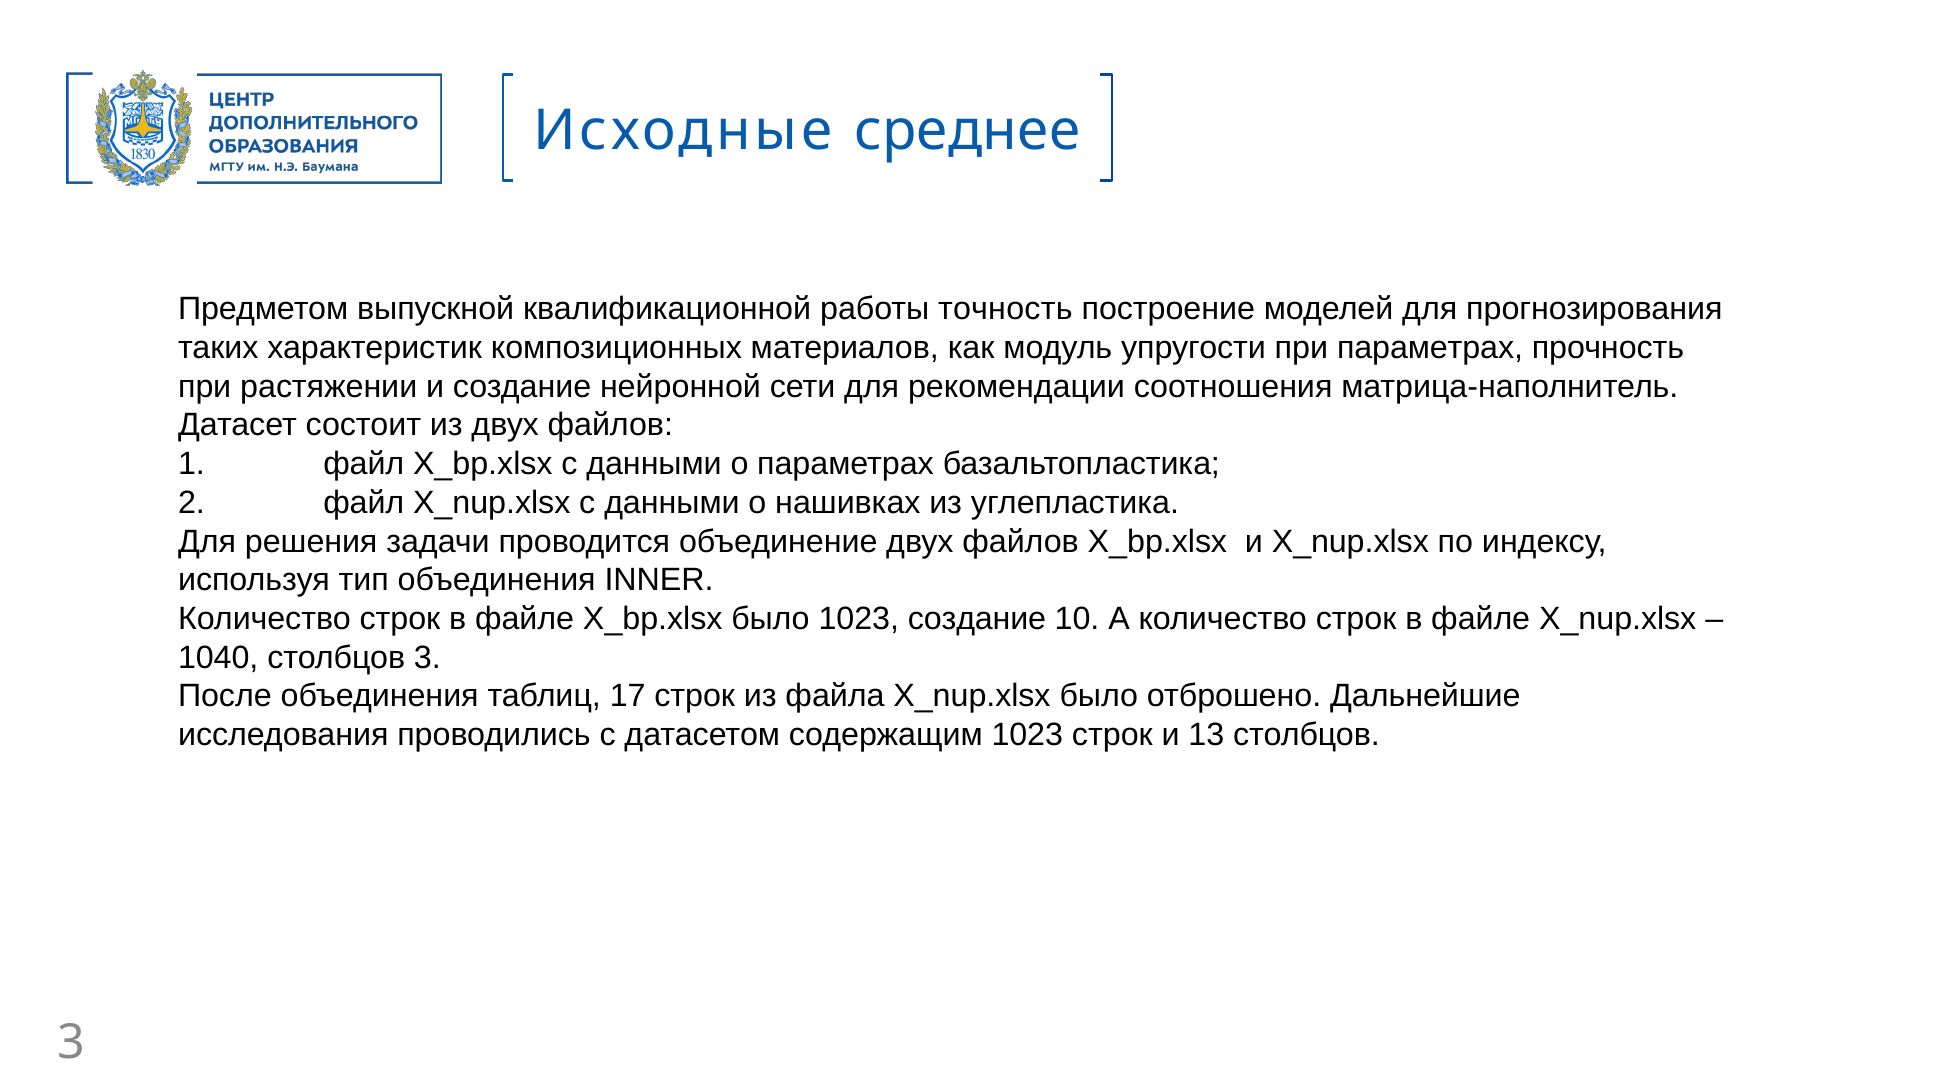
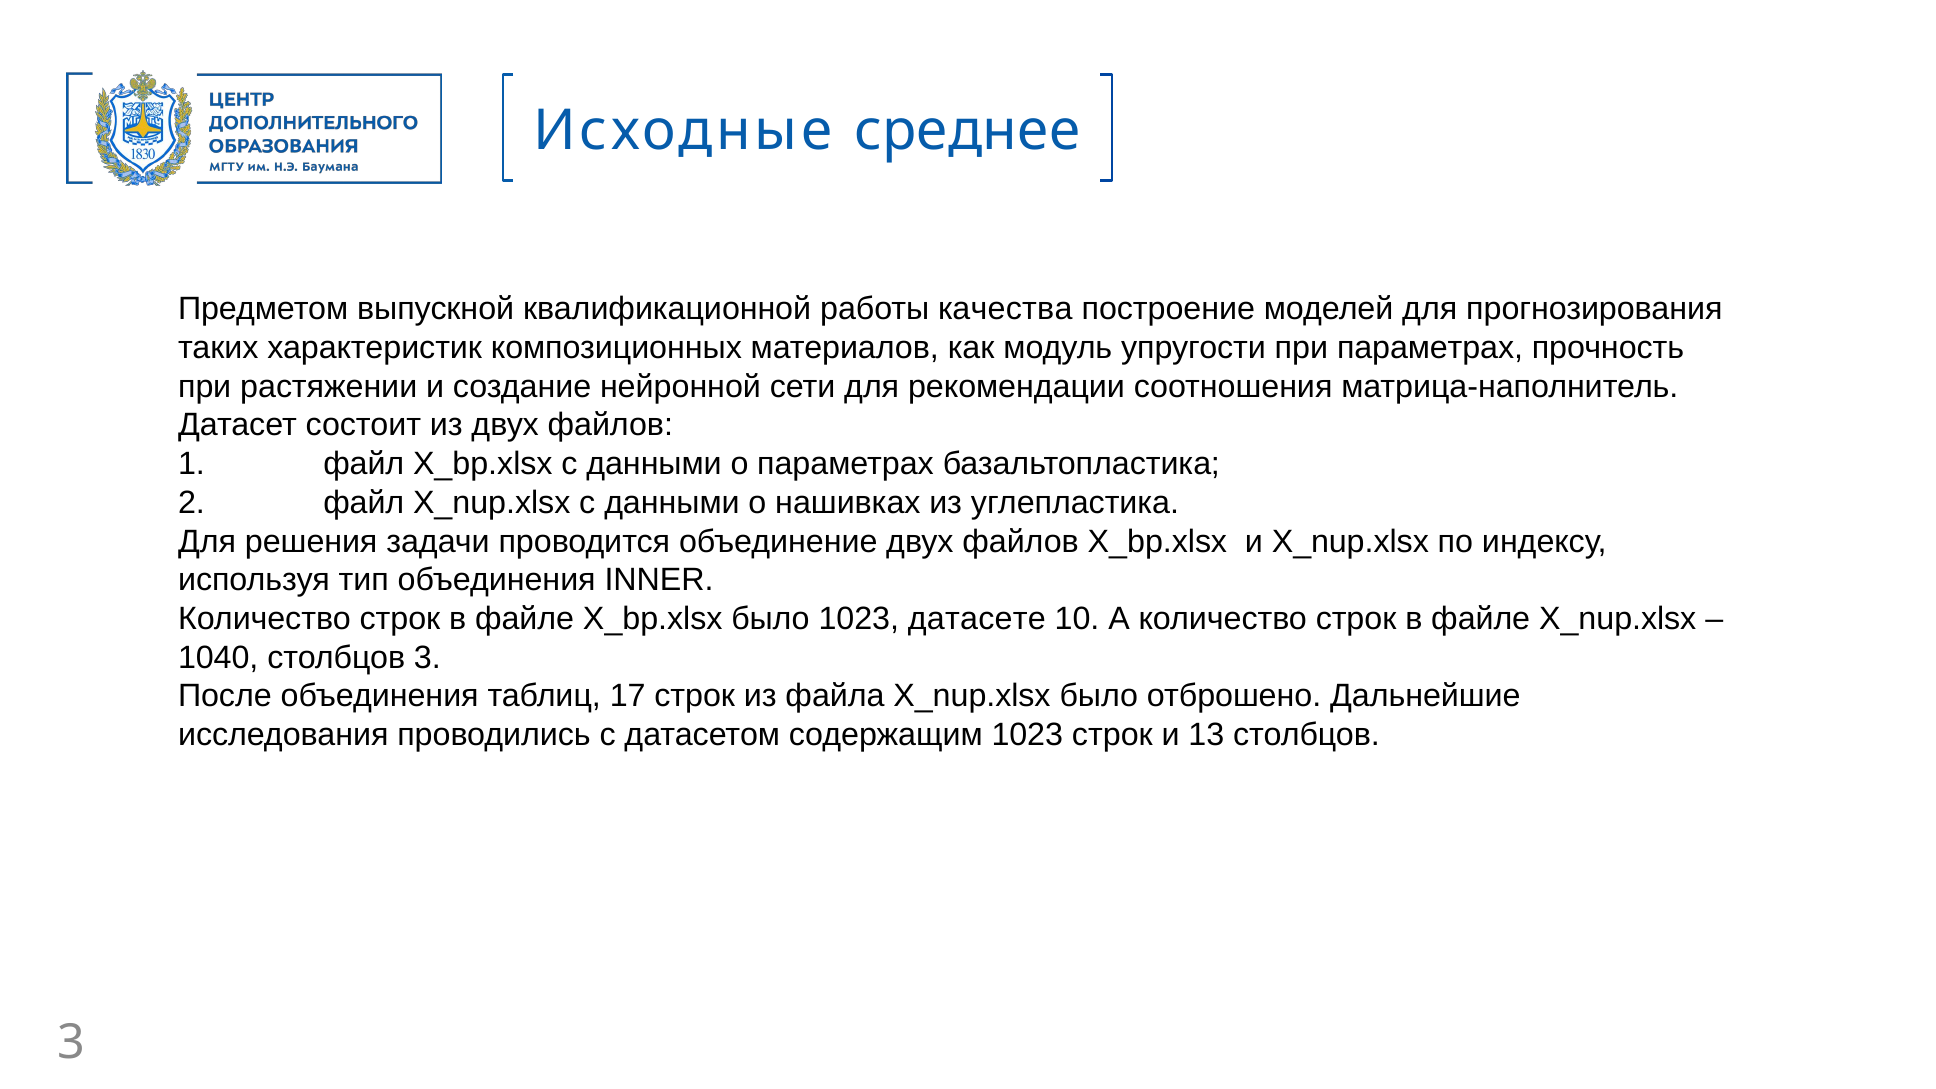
точность: точность -> качества
1023 создание: создание -> датасете
